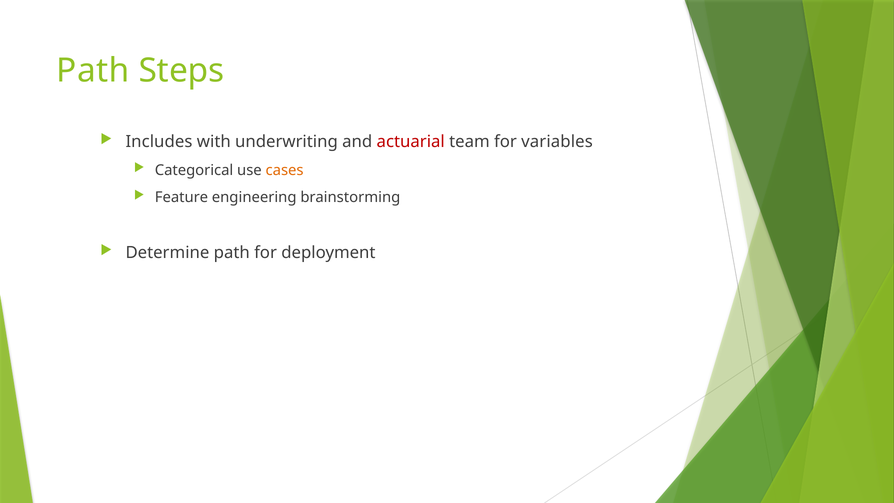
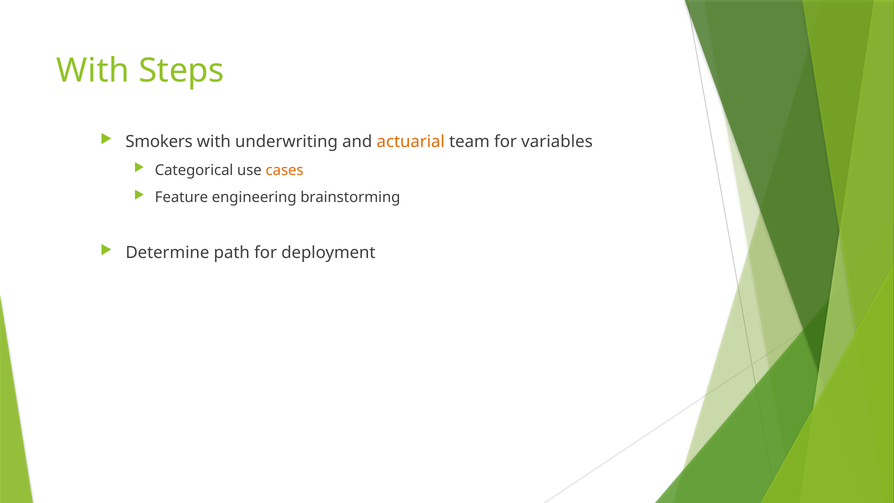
Path at (93, 71): Path -> With
Includes: Includes -> Smokers
actuarial colour: red -> orange
